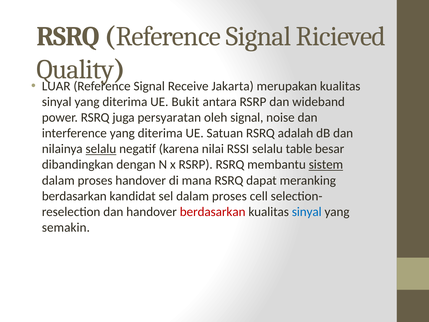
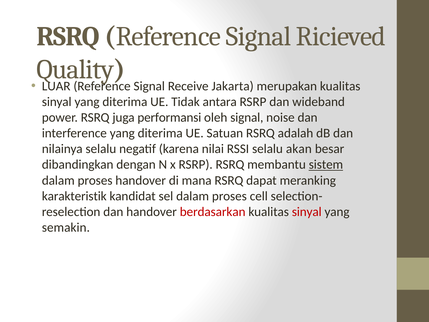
Bukit: Bukit -> Tidak
persyaratan: persyaratan -> performansi
selalu at (101, 149) underline: present -> none
table: table -> akan
berdasarkan at (74, 196): berdasarkan -> karakteristik
sinyal at (307, 212) colour: blue -> red
